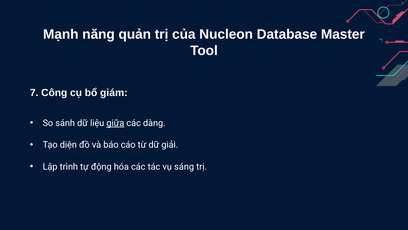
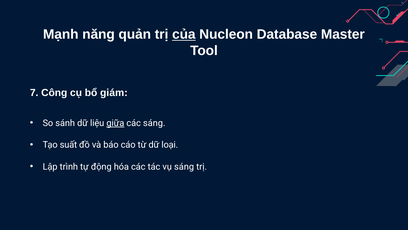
của underline: none -> present
các dàng: dàng -> sáng
diện: diện -> suất
giải: giải -> loại
